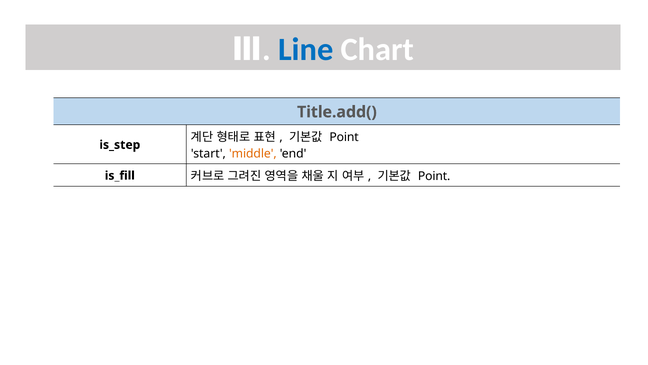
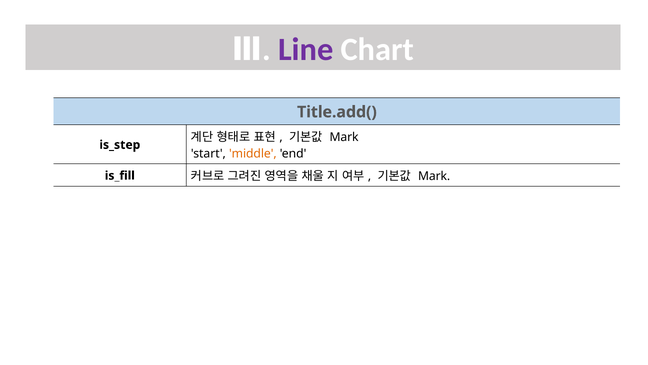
Line colour: blue -> purple
Point at (344, 137): Point -> Mark
Point at (434, 176): Point -> Mark
